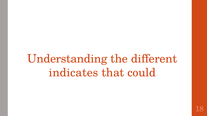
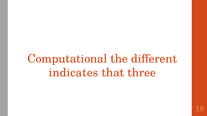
Understanding: Understanding -> Computational
could: could -> three
